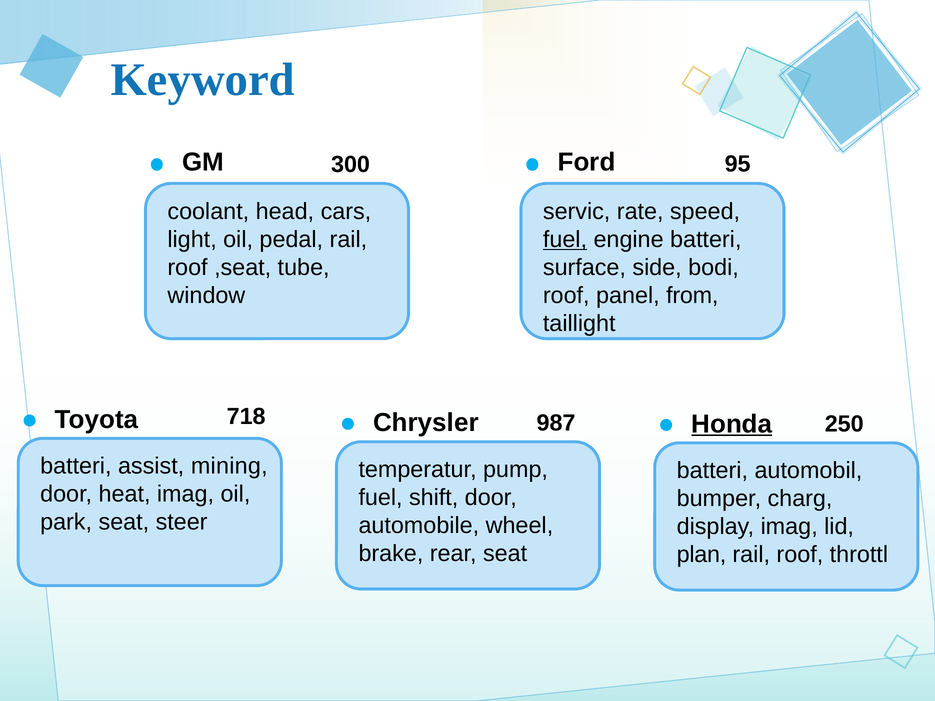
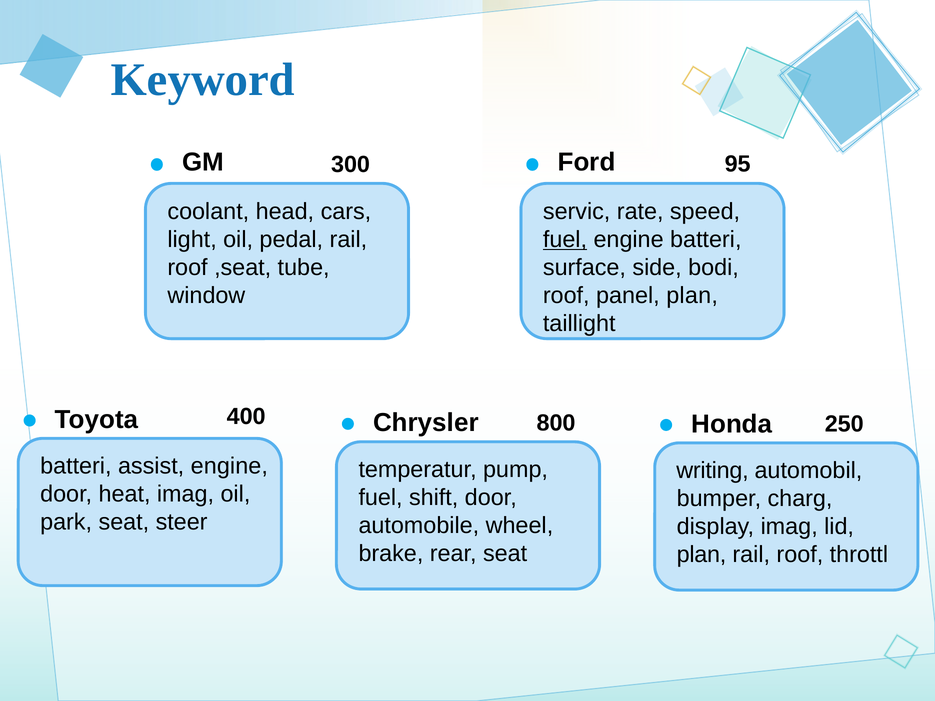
panel from: from -> plan
718: 718 -> 400
987: 987 -> 800
Honda underline: present -> none
assist mining: mining -> engine
batteri at (712, 471): batteri -> writing
